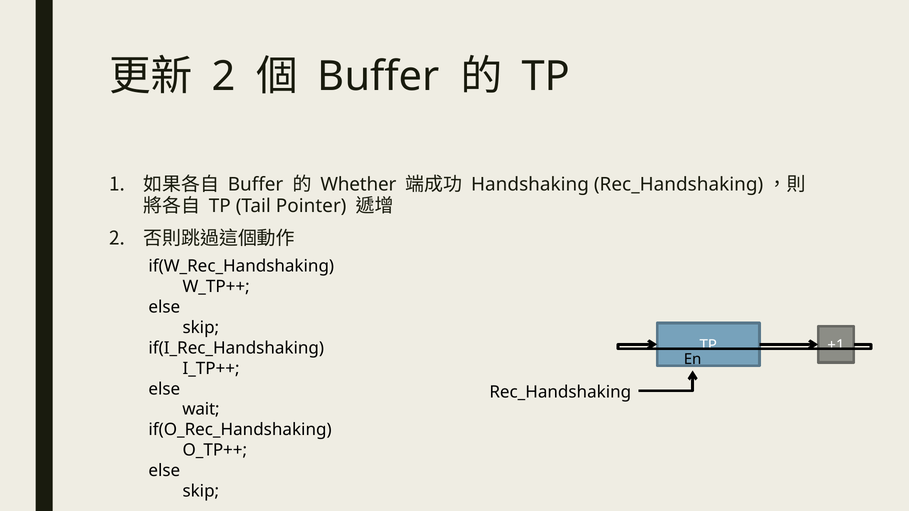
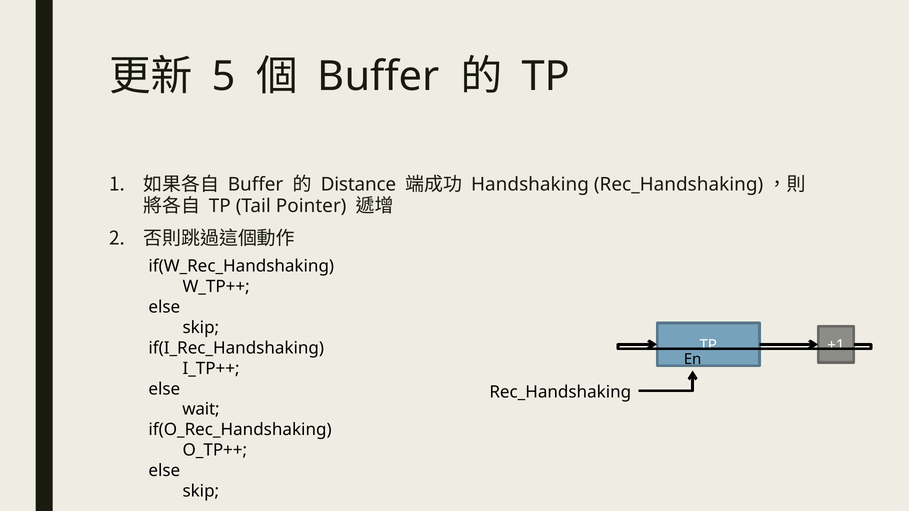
2 at (224, 76): 2 -> 5
Whether: Whether -> Distance
